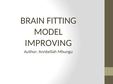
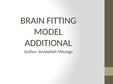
IMPROVING: IMPROVING -> ADDITIONAL
